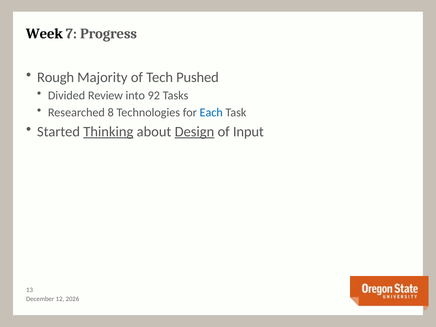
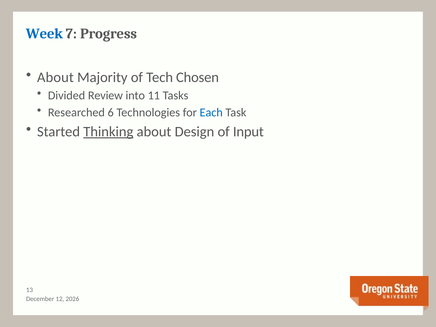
Week colour: black -> blue
Rough at (56, 77): Rough -> About
Pushed: Pushed -> Chosen
92: 92 -> 11
8: 8 -> 6
Design underline: present -> none
